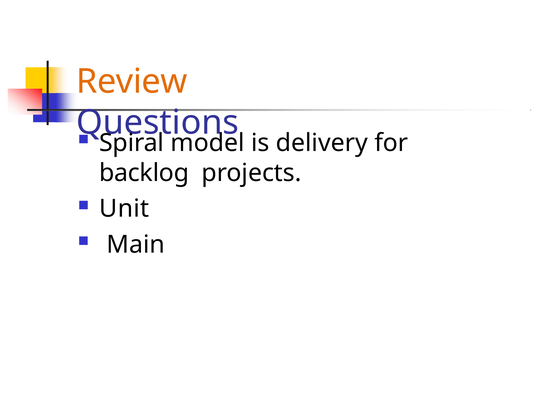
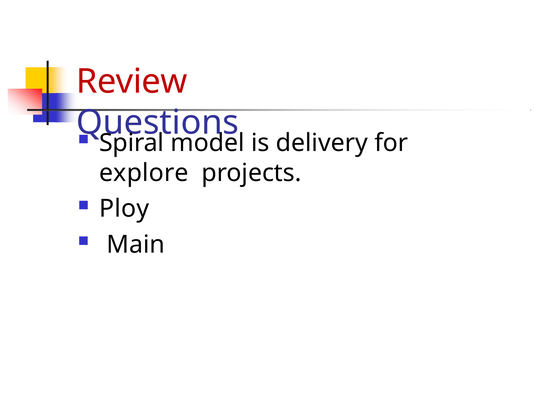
Review colour: orange -> red
backlog: backlog -> explore
Unit: Unit -> Ploy
